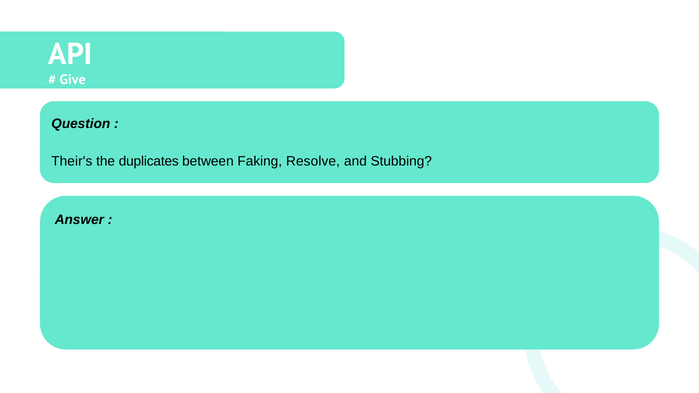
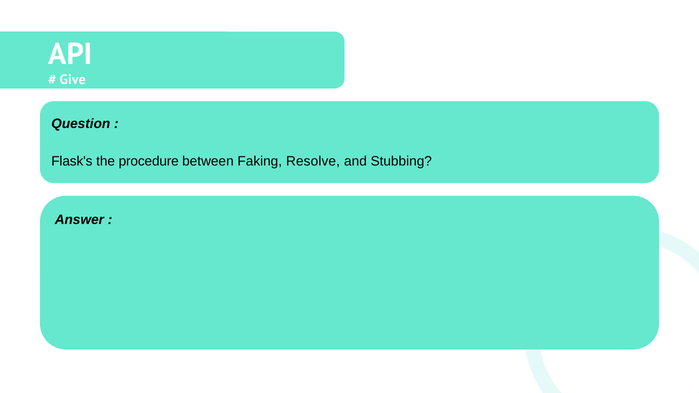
Their's: Their's -> Flask's
duplicates: duplicates -> procedure
